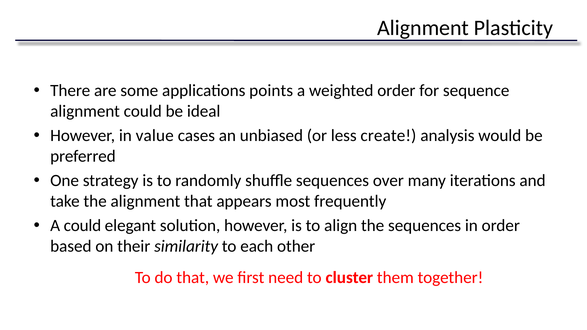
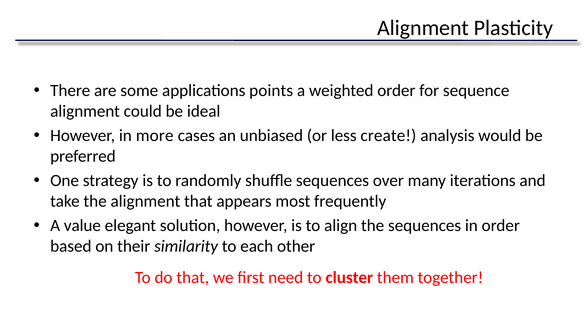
value: value -> more
A could: could -> value
